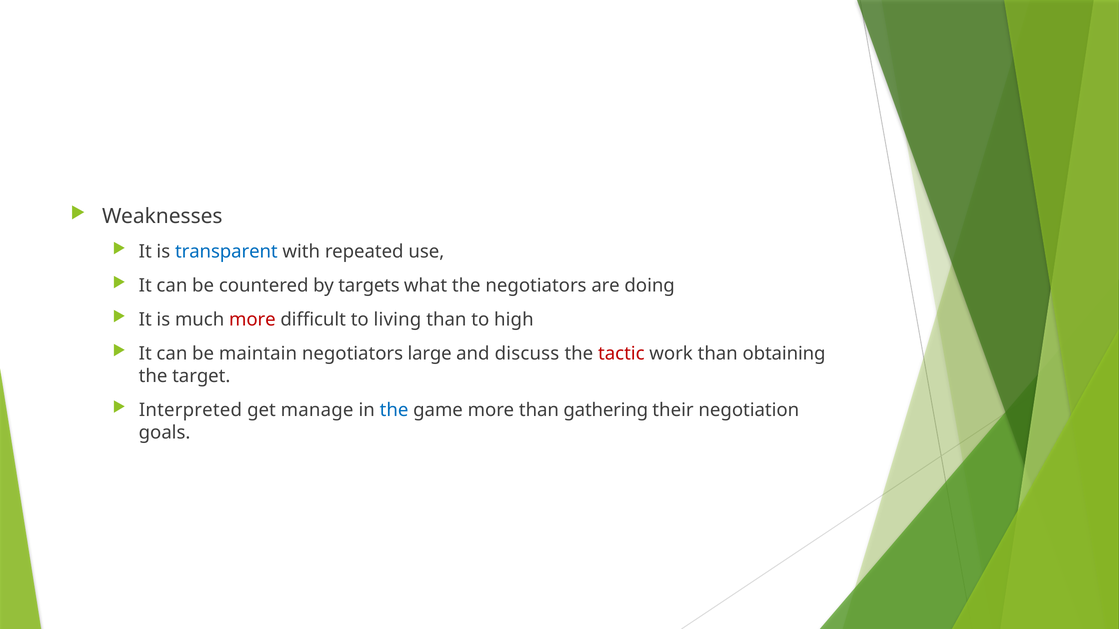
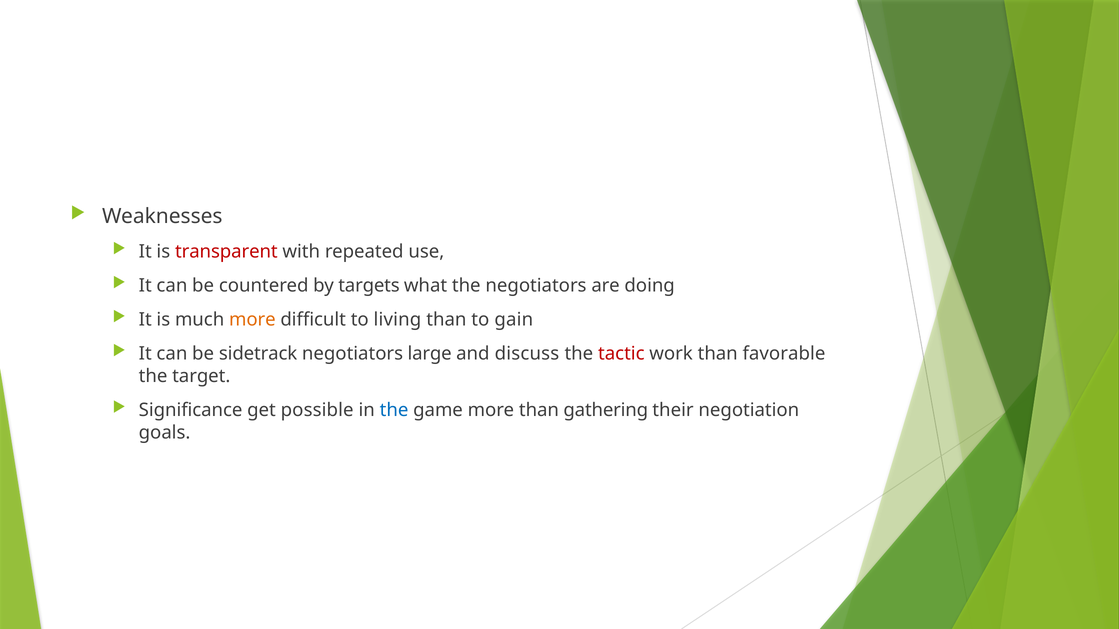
transparent colour: blue -> red
more at (252, 320) colour: red -> orange
high: high -> gain
maintain: maintain -> sidetrack
obtaining: obtaining -> favorable
Interpreted: Interpreted -> Significance
manage: manage -> possible
